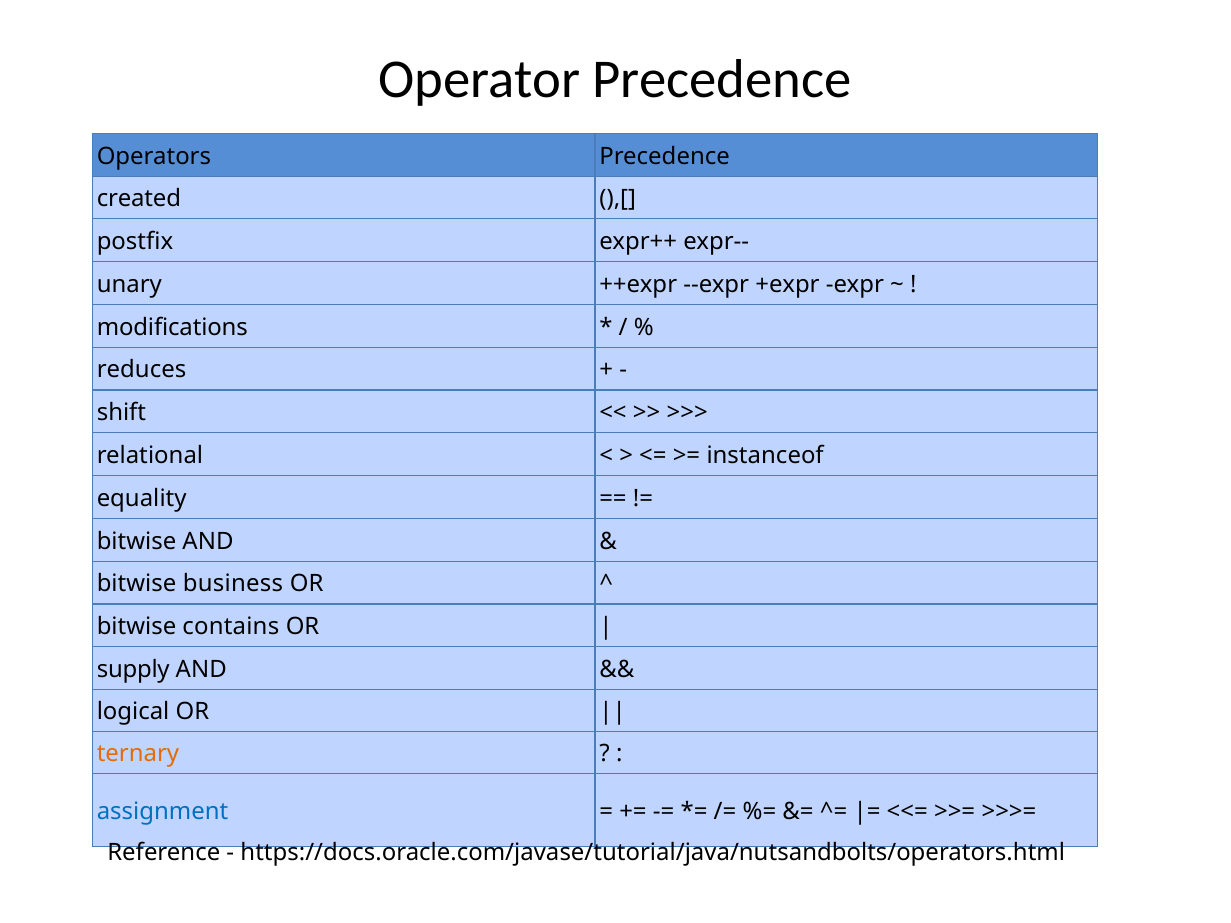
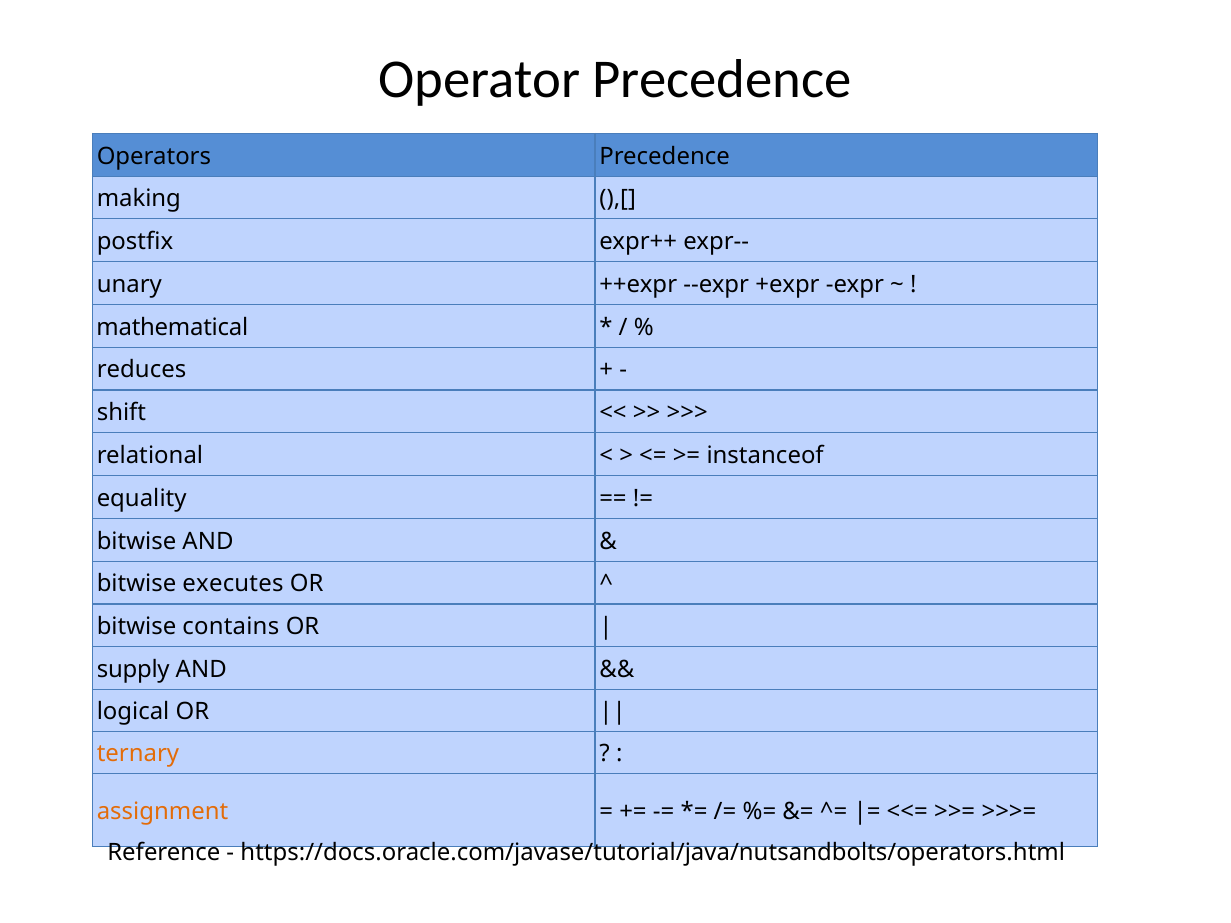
created: created -> making
modifications: modifications -> mathematical
business: business -> executes
assignment colour: blue -> orange
